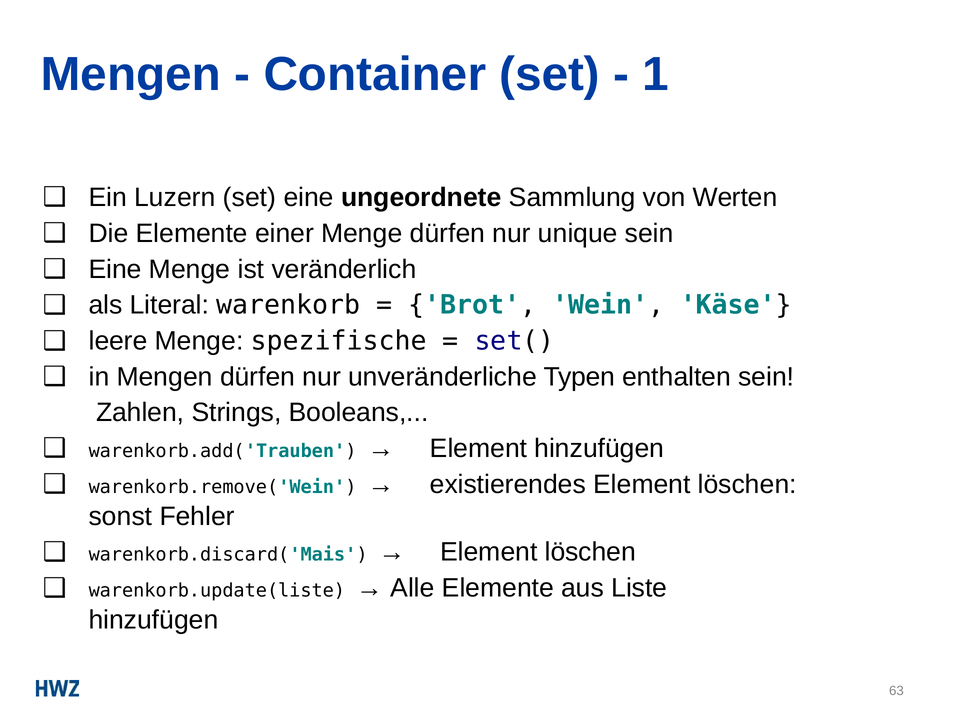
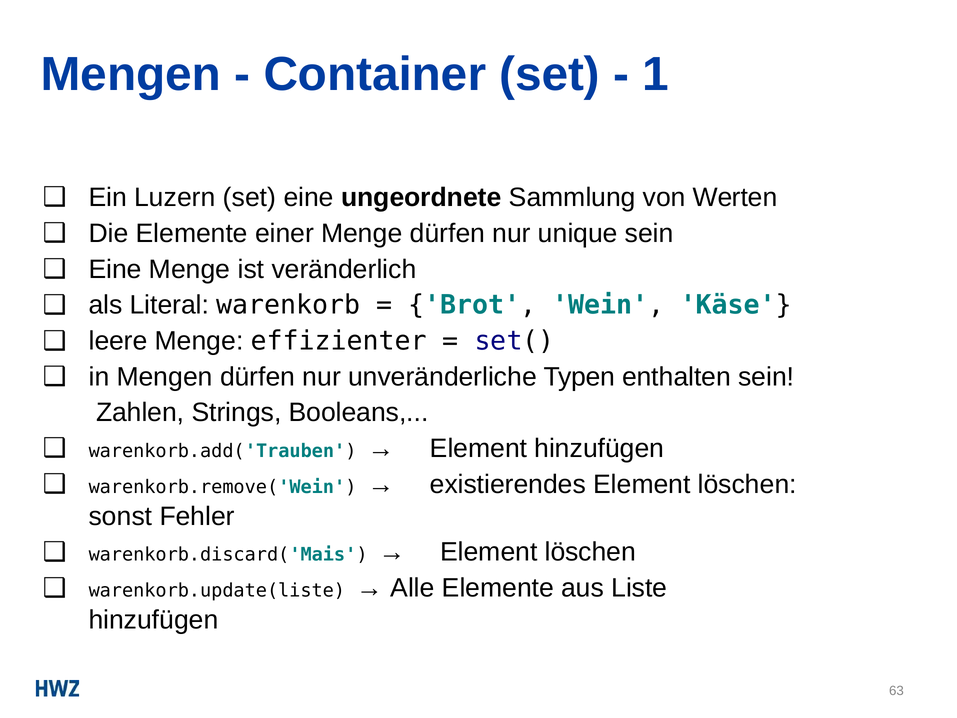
spezifische: spezifische -> effizienter
